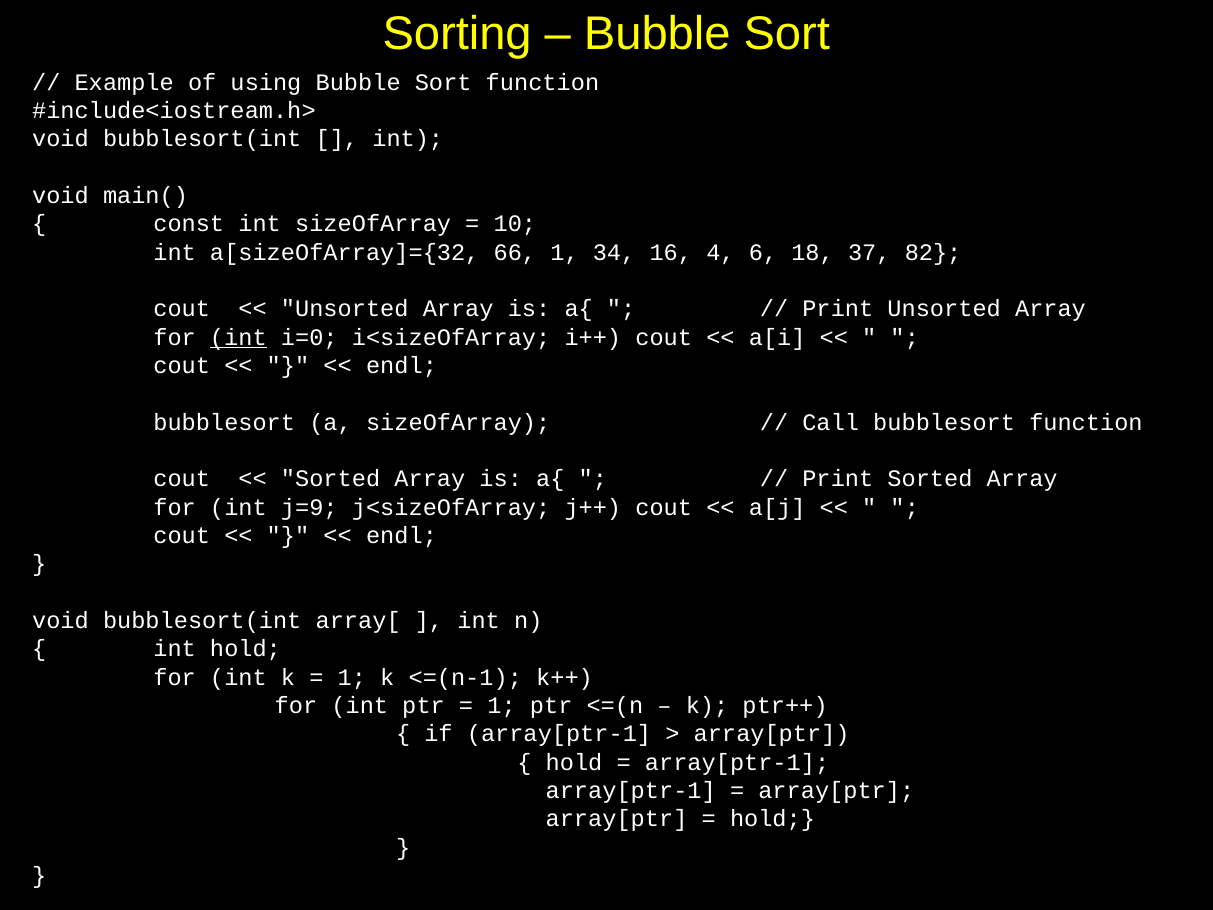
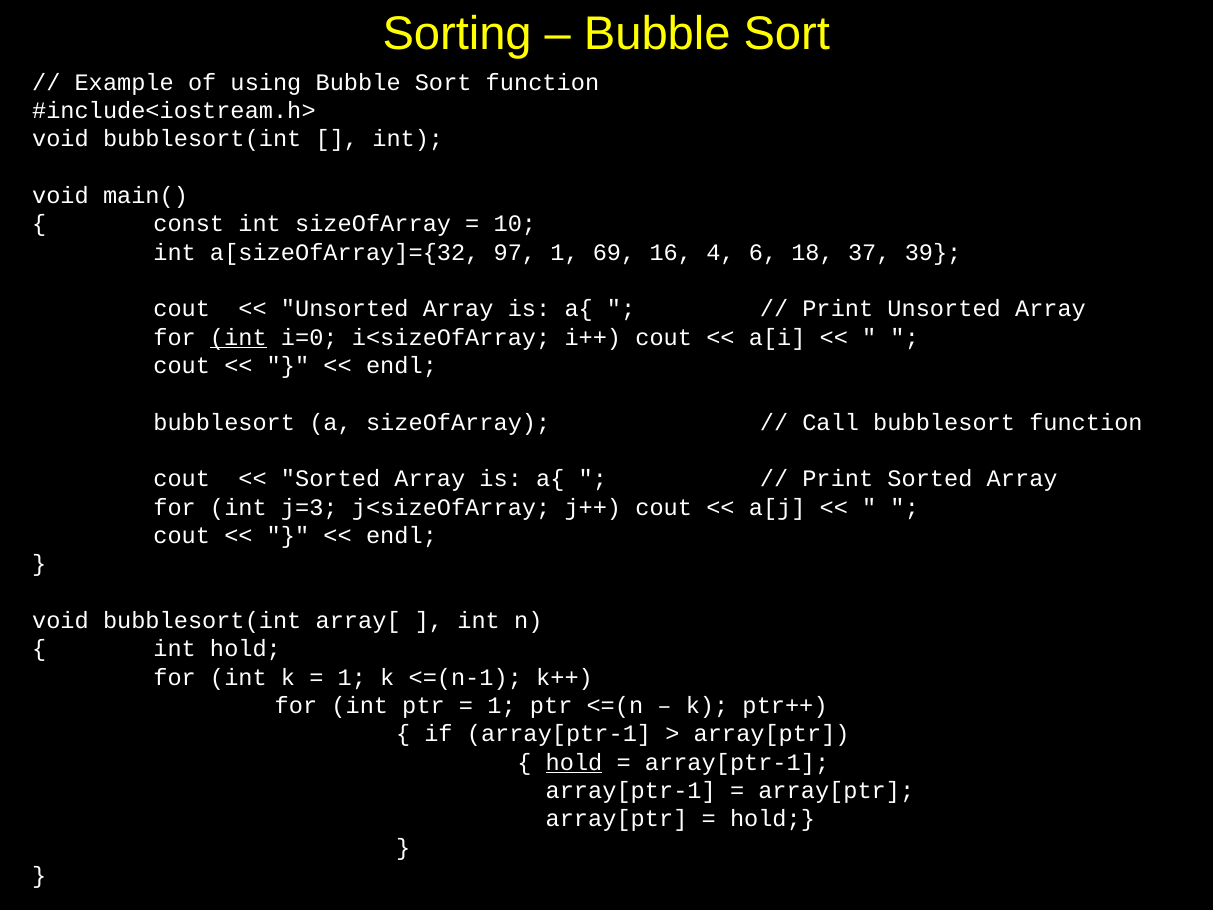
66: 66 -> 97
34: 34 -> 69
82: 82 -> 39
j=9: j=9 -> j=3
hold at (574, 762) underline: none -> present
